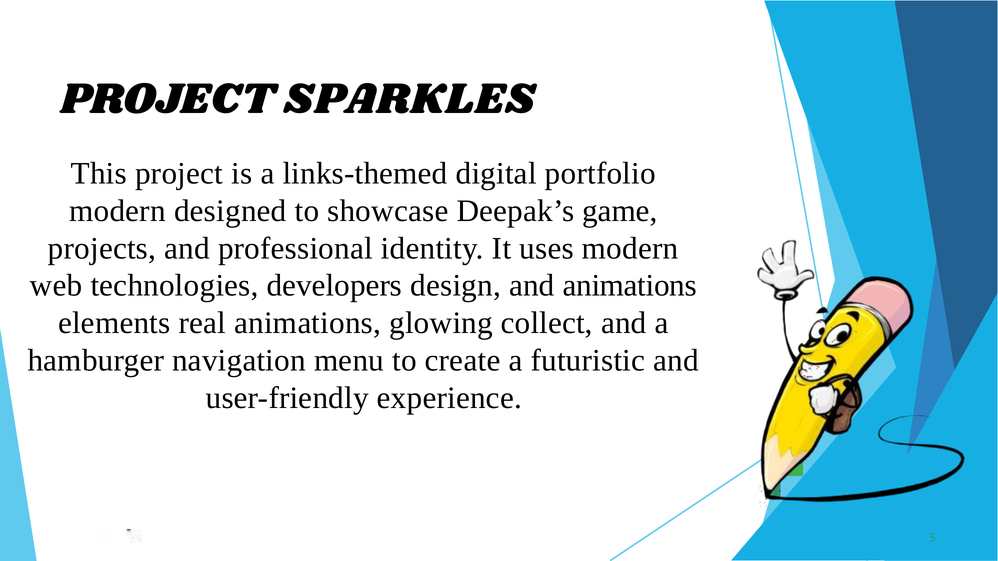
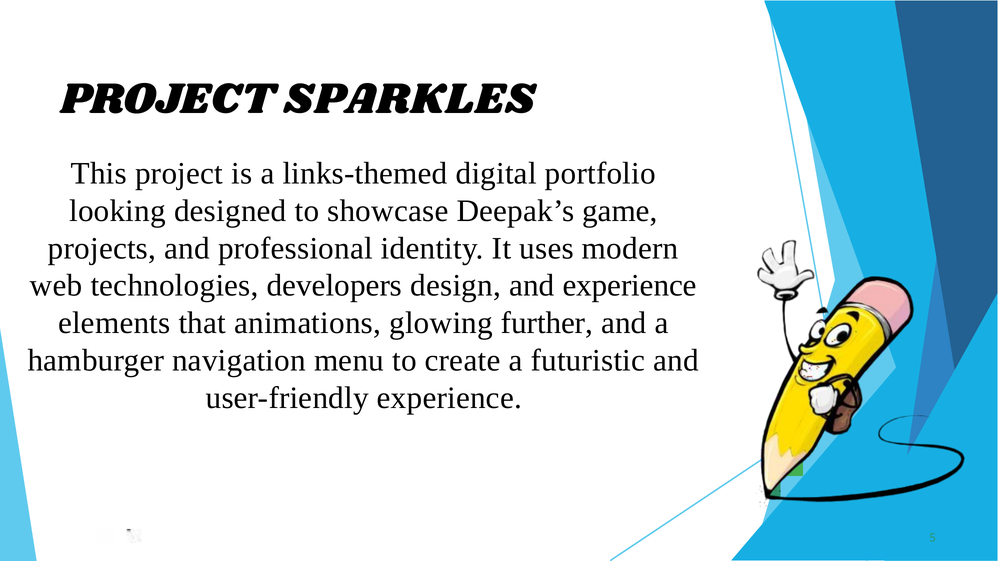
modern at (118, 211): modern -> looking
and animations: animations -> experience
real: real -> that
collect: collect -> further
